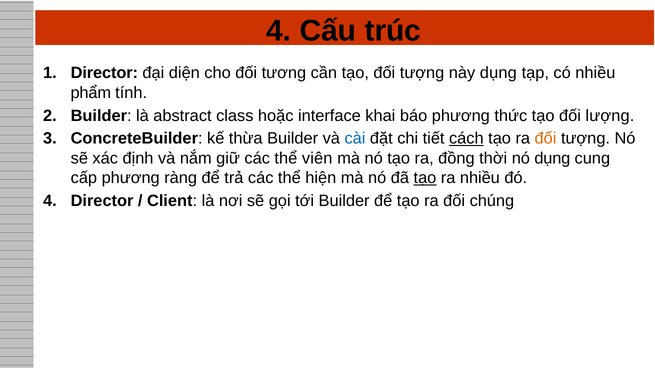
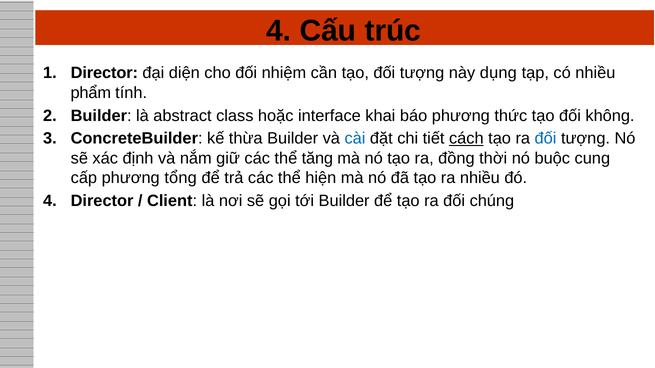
tương: tương -> nhiệm
lượng: lượng -> không
đối at (546, 139) colour: orange -> blue
viên: viên -> tăng
nó dụng: dụng -> buộc
ràng: ràng -> tổng
tạo at (425, 178) underline: present -> none
